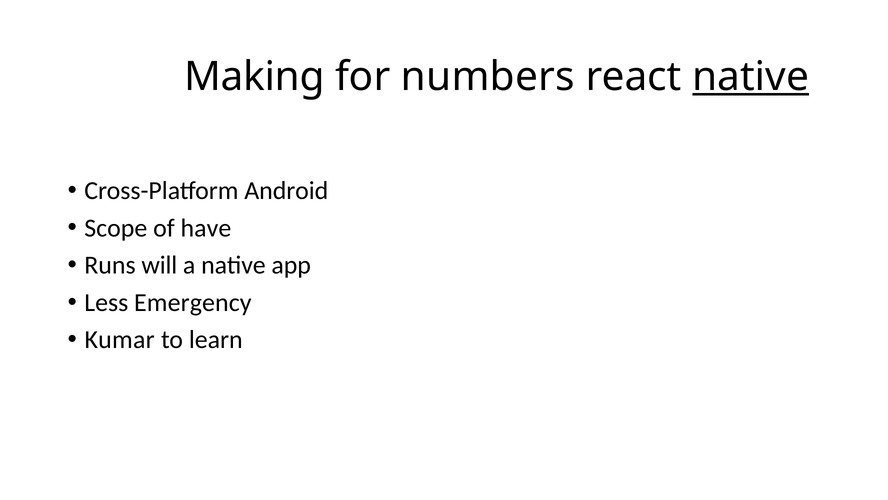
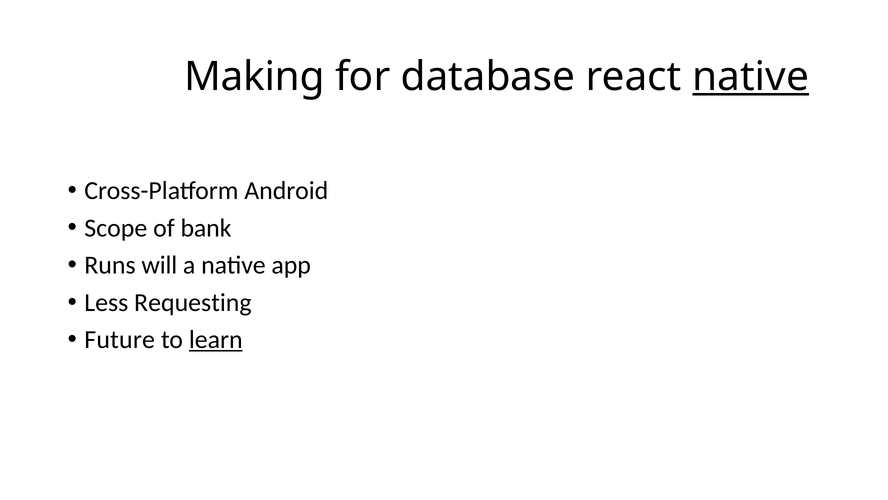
numbers: numbers -> database
have: have -> bank
Emergency: Emergency -> Requesting
Kumar: Kumar -> Future
learn underline: none -> present
